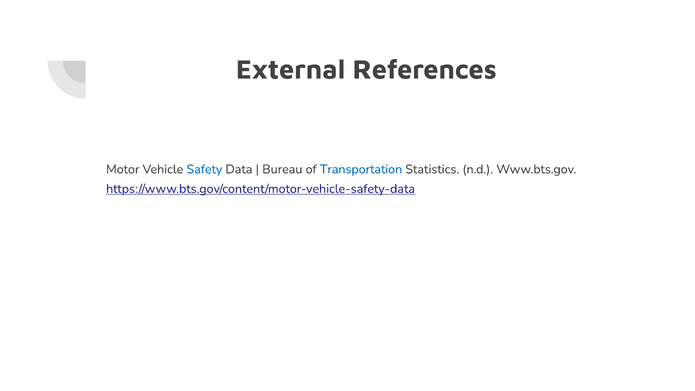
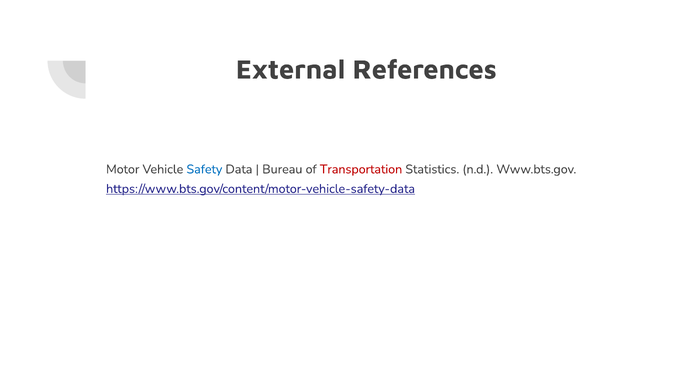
Transportation colour: blue -> red
